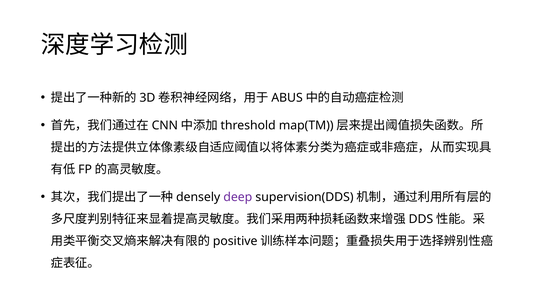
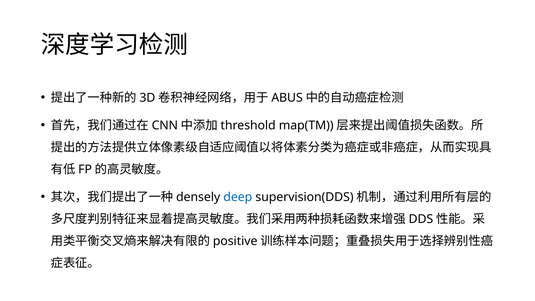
deep colour: purple -> blue
